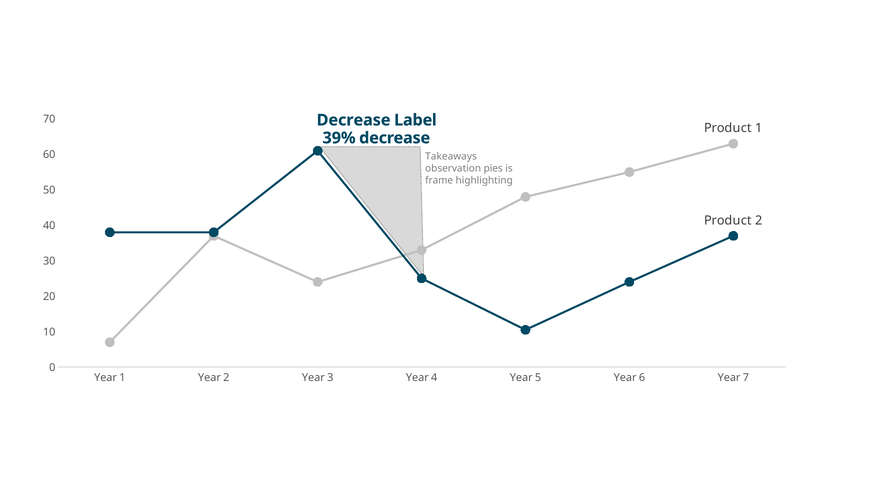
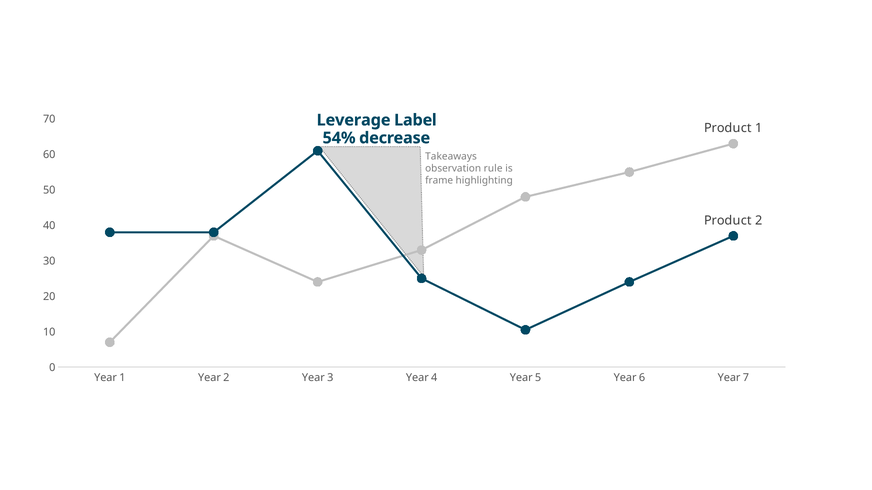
Decrease at (354, 120): Decrease -> Leverage
39%: 39% -> 54%
pies: pies -> rule
